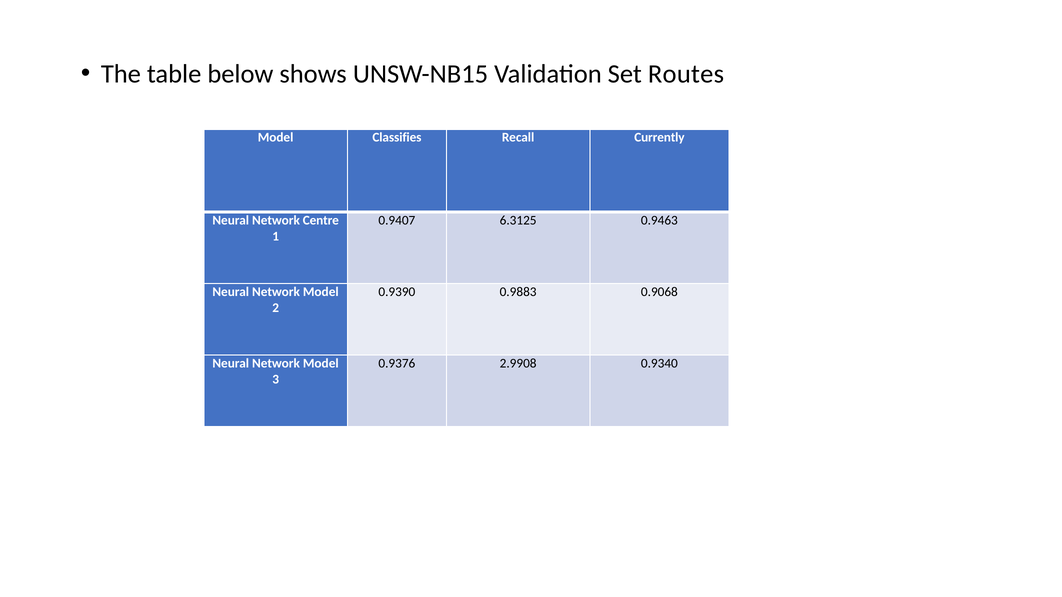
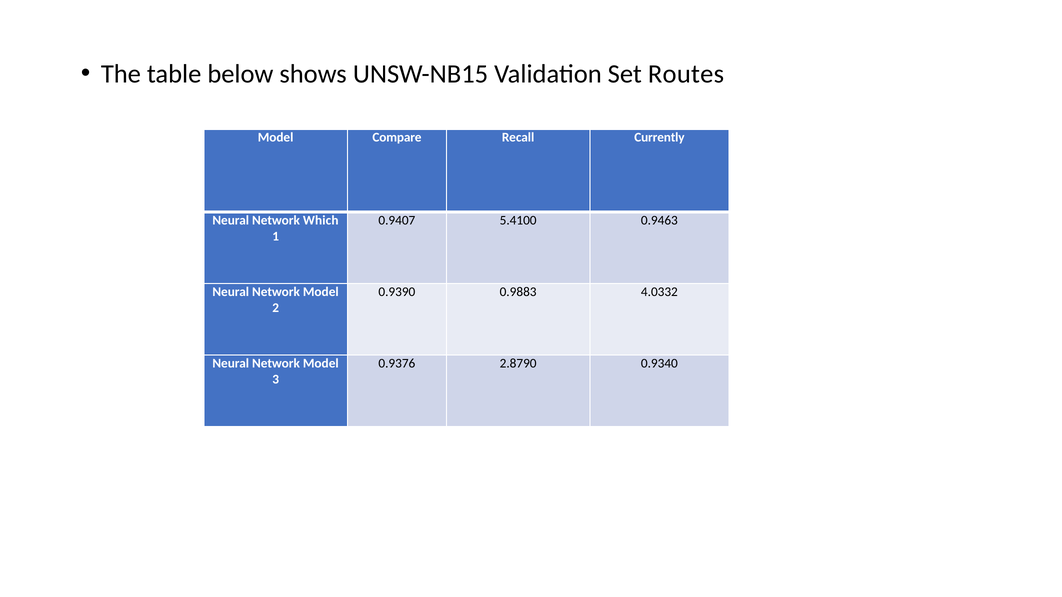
Classifies: Classifies -> Compare
Centre: Centre -> Which
6.3125: 6.3125 -> 5.4100
0.9068: 0.9068 -> 4.0332
2.9908: 2.9908 -> 2.8790
